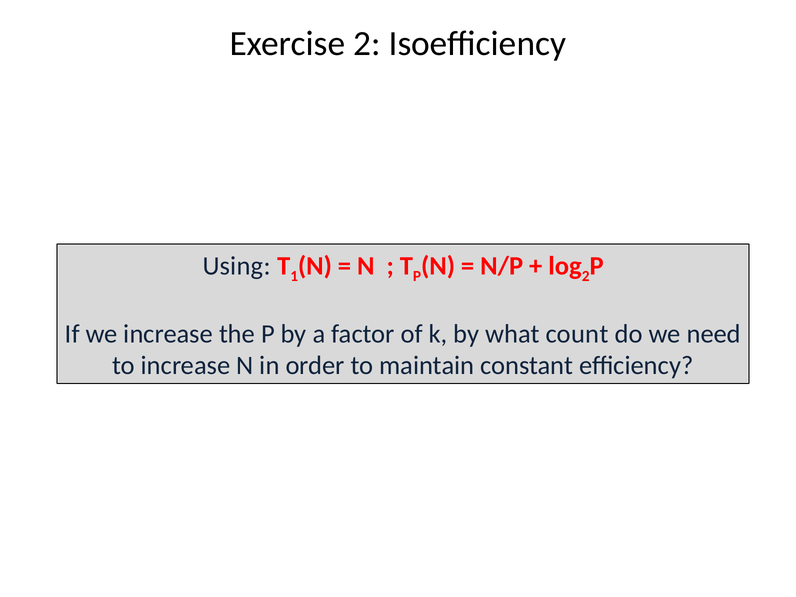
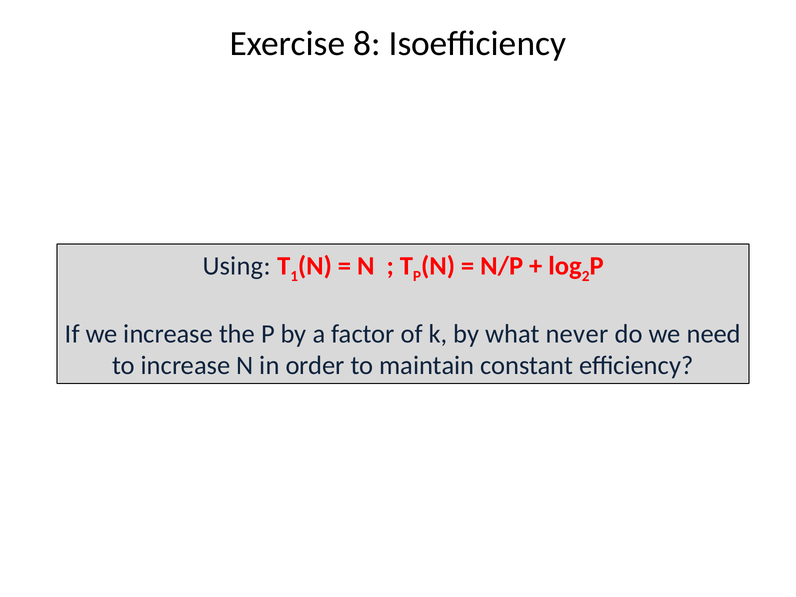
Exercise 2: 2 -> 8
count: count -> never
